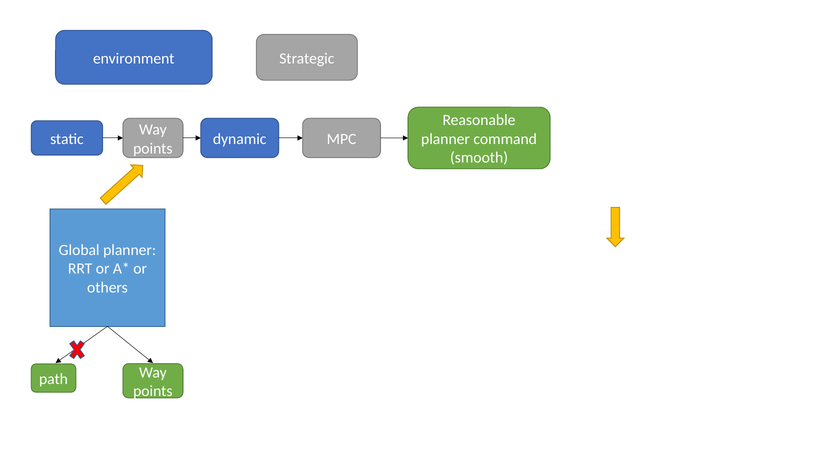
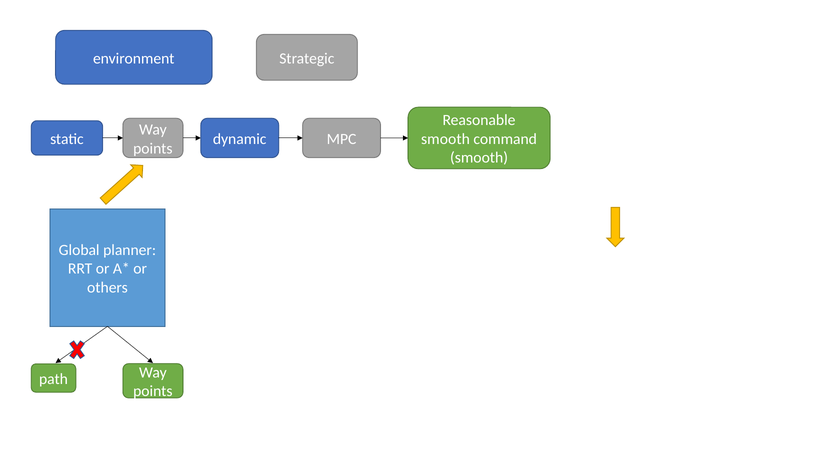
planner at (445, 139): planner -> smooth
